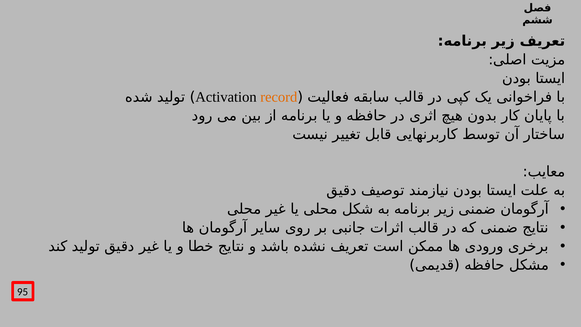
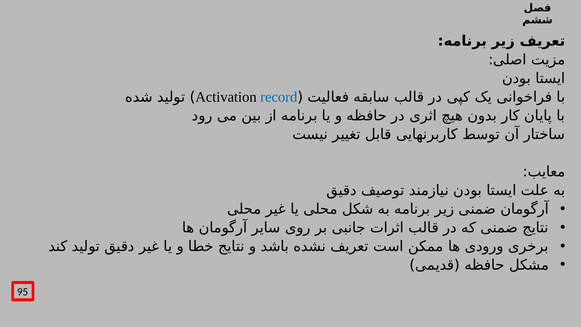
record colour: orange -> blue
